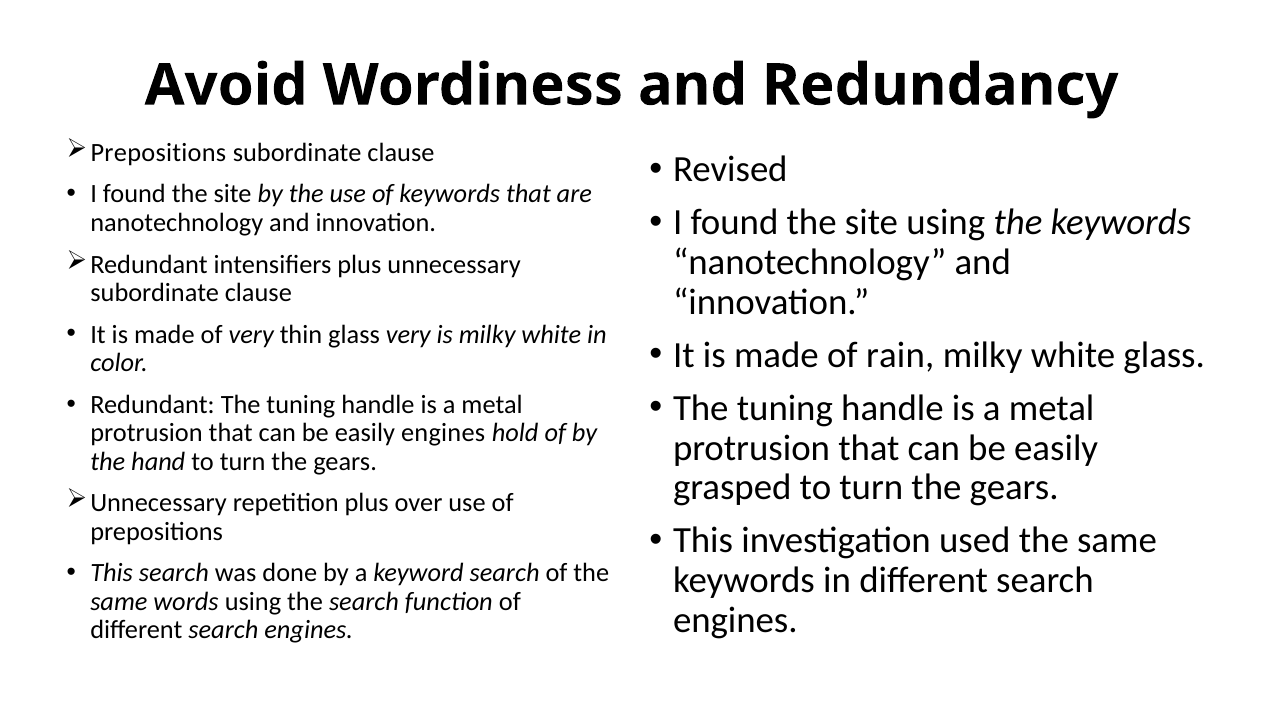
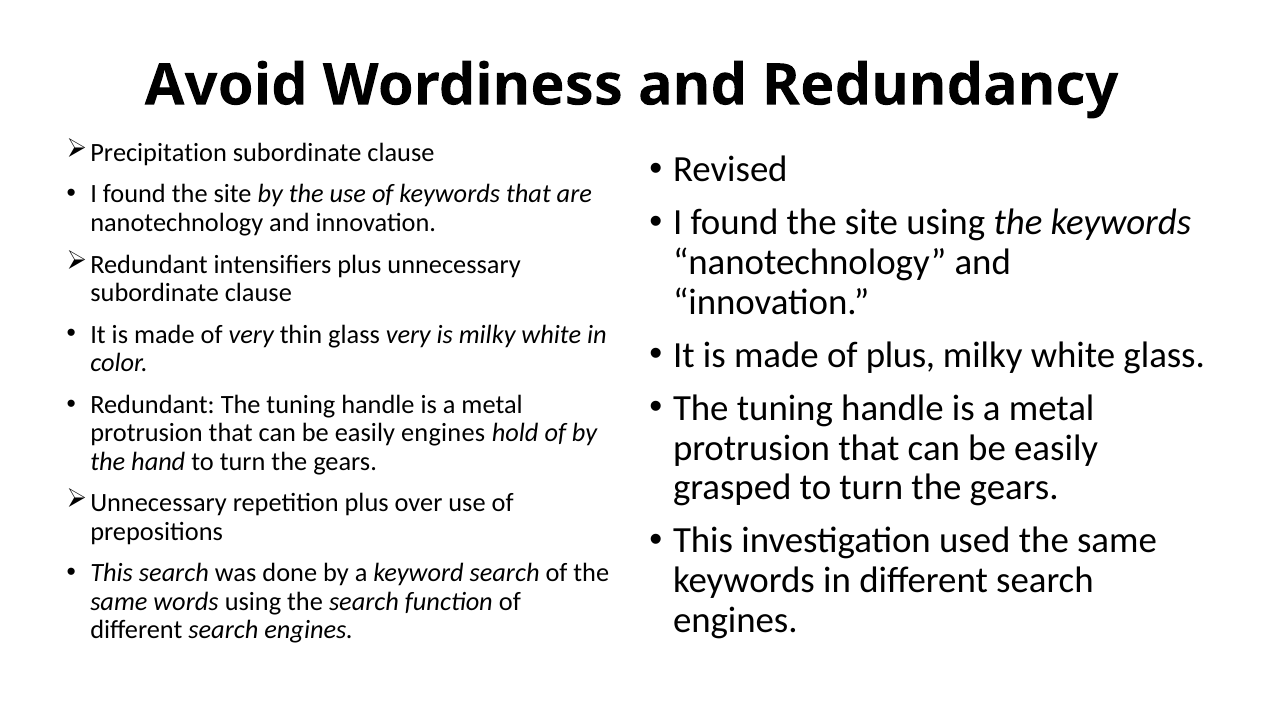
Prepositions at (158, 153): Prepositions -> Precipitation
of rain: rain -> plus
